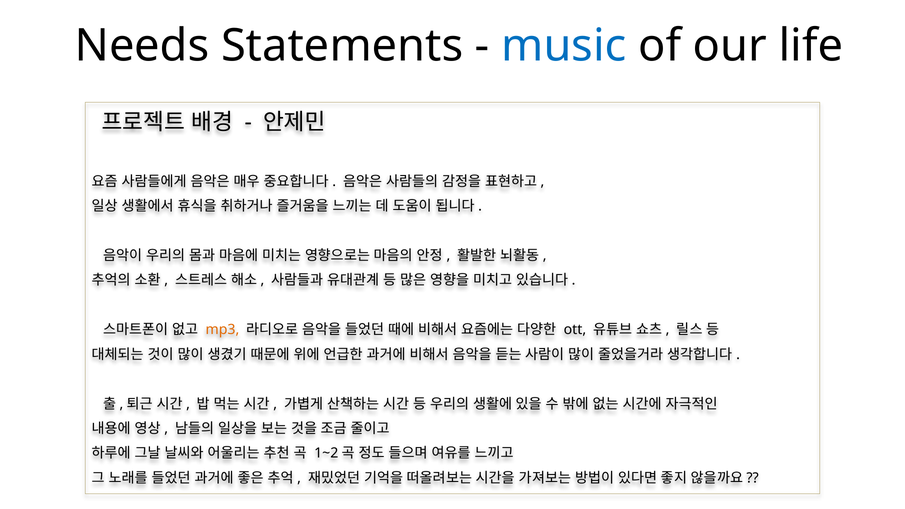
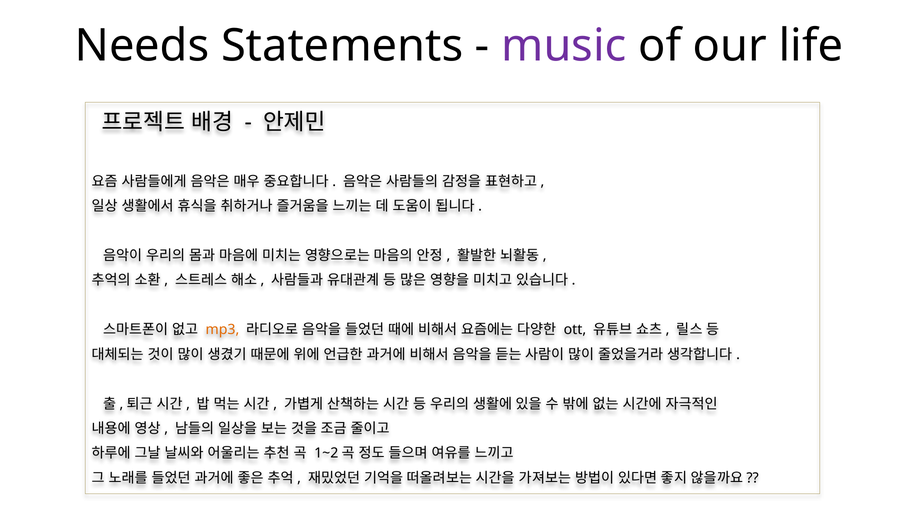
music colour: blue -> purple
